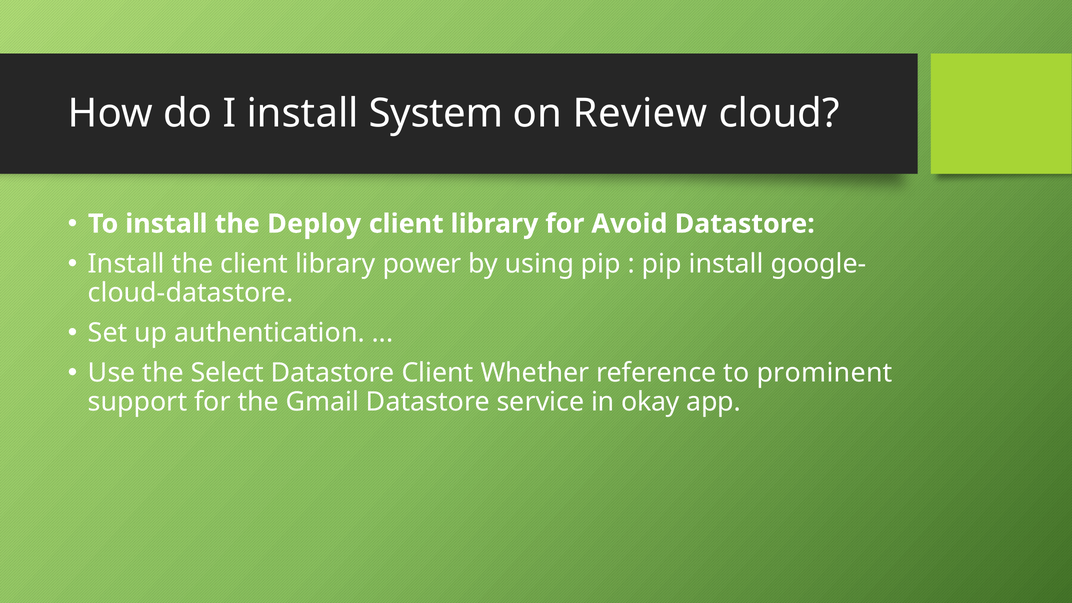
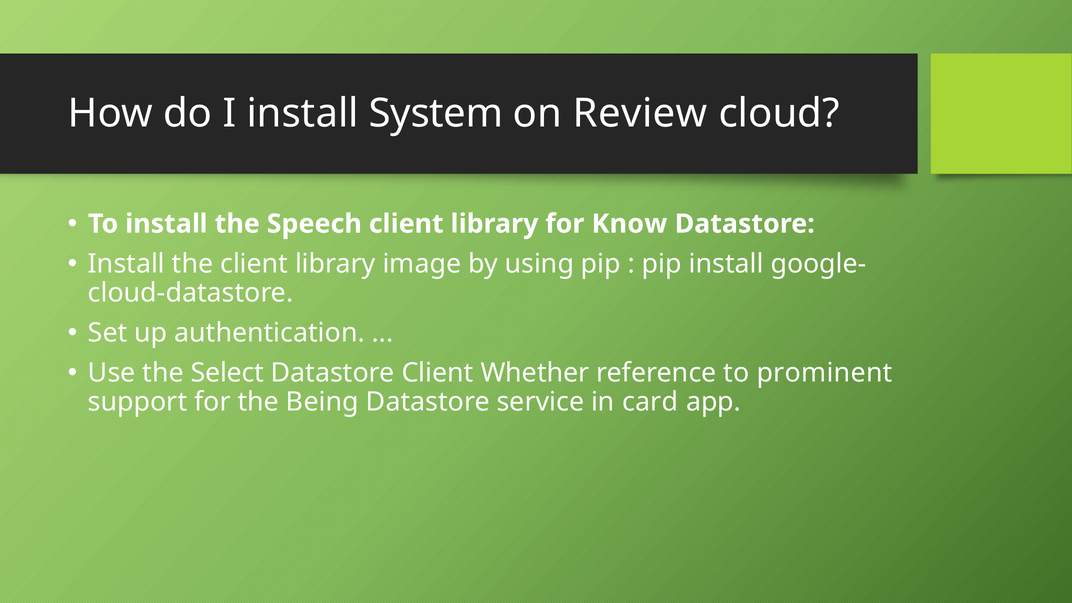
Deploy: Deploy -> Speech
Avoid: Avoid -> Know
power: power -> image
Gmail: Gmail -> Being
okay: okay -> card
